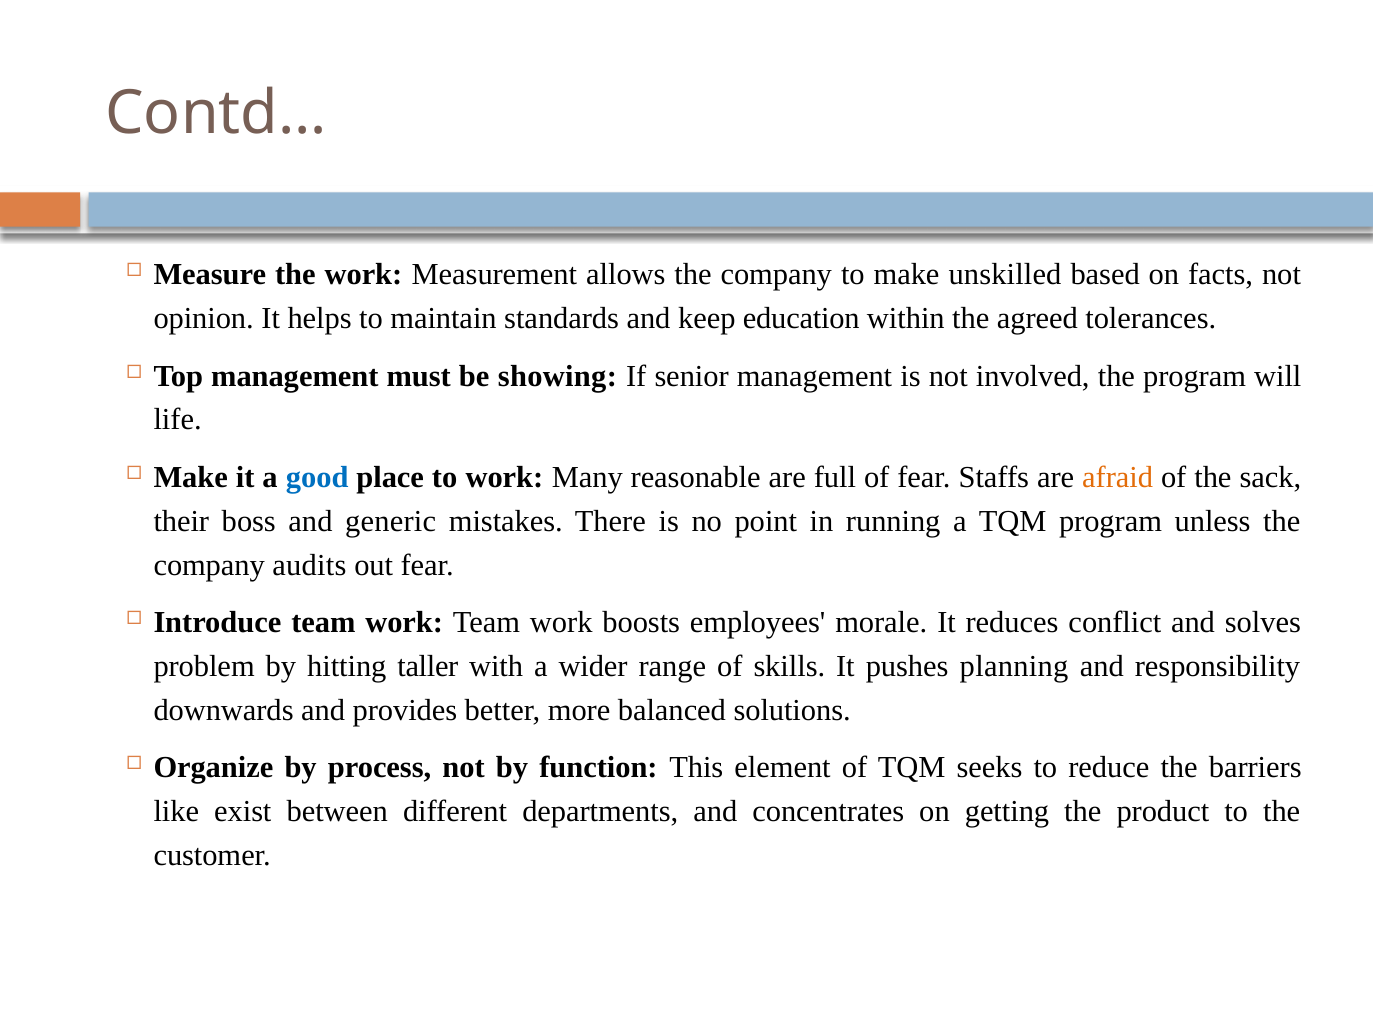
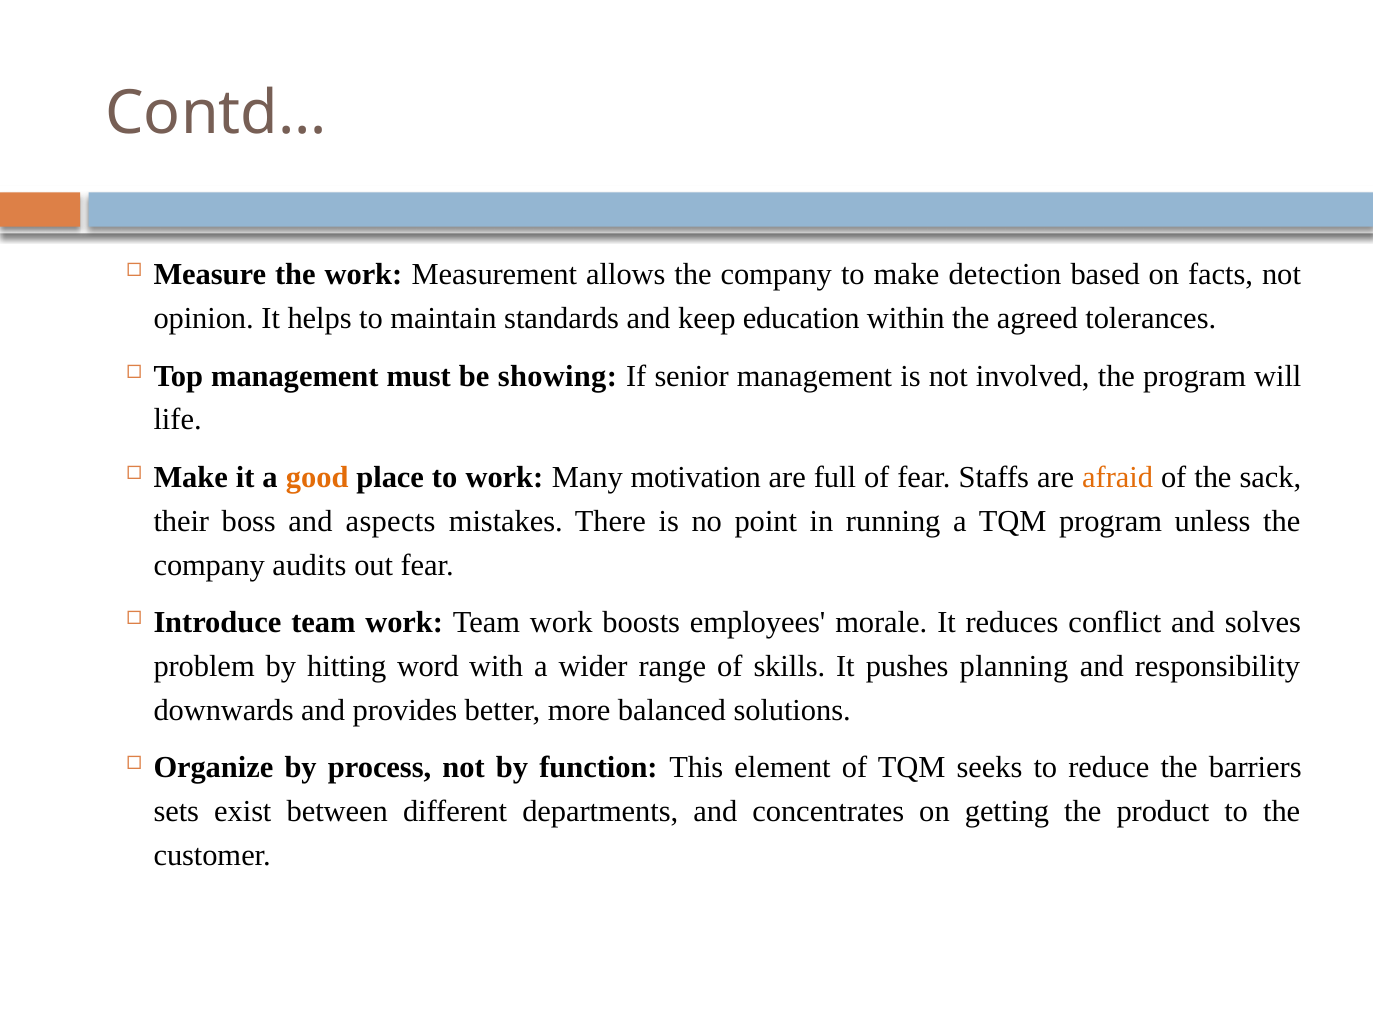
unskilled: unskilled -> detection
good colour: blue -> orange
reasonable: reasonable -> motivation
generic: generic -> aspects
taller: taller -> word
like: like -> sets
